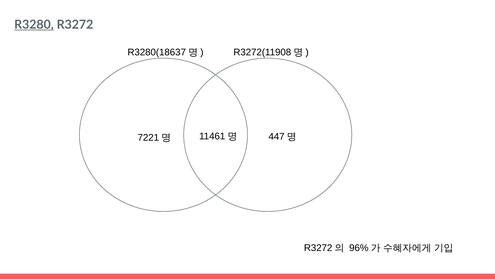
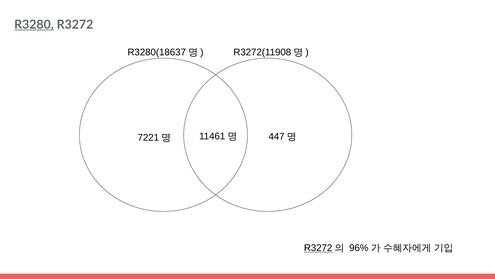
R3272 at (318, 248) underline: none -> present
